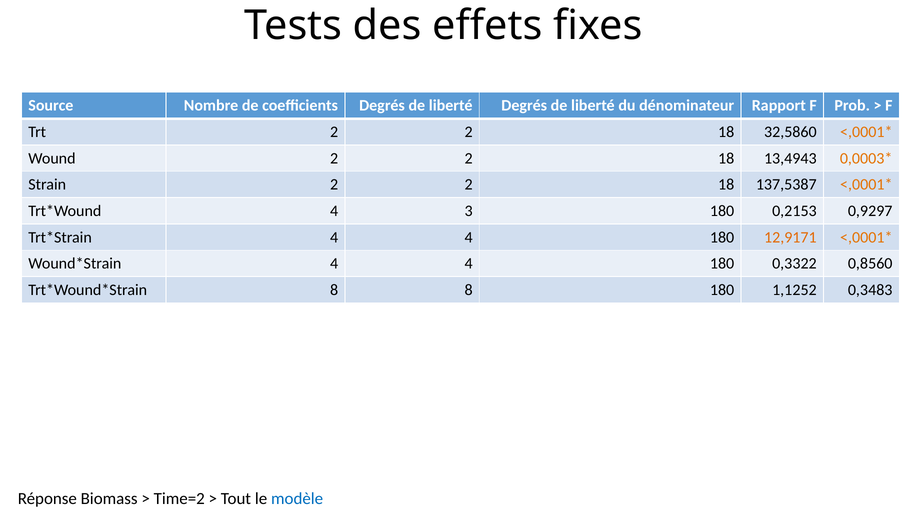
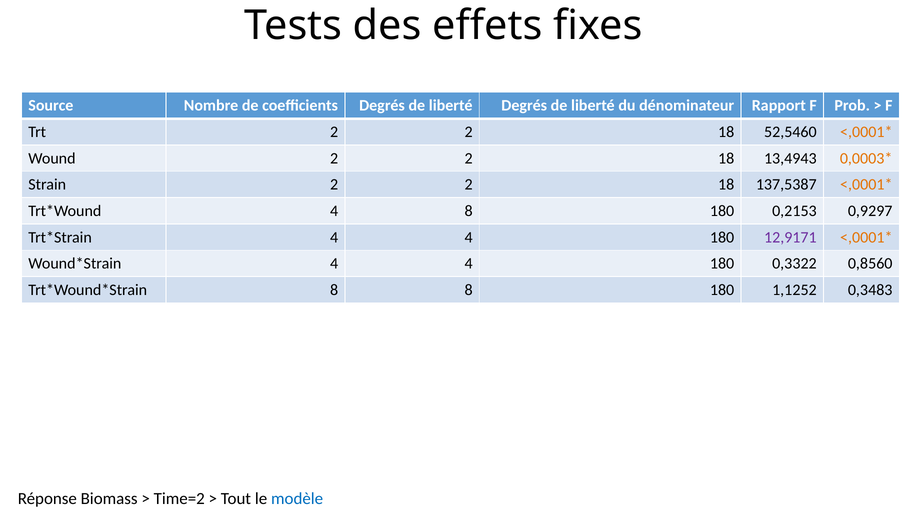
32,5860: 32,5860 -> 52,5460
4 3: 3 -> 8
12,9171 colour: orange -> purple
